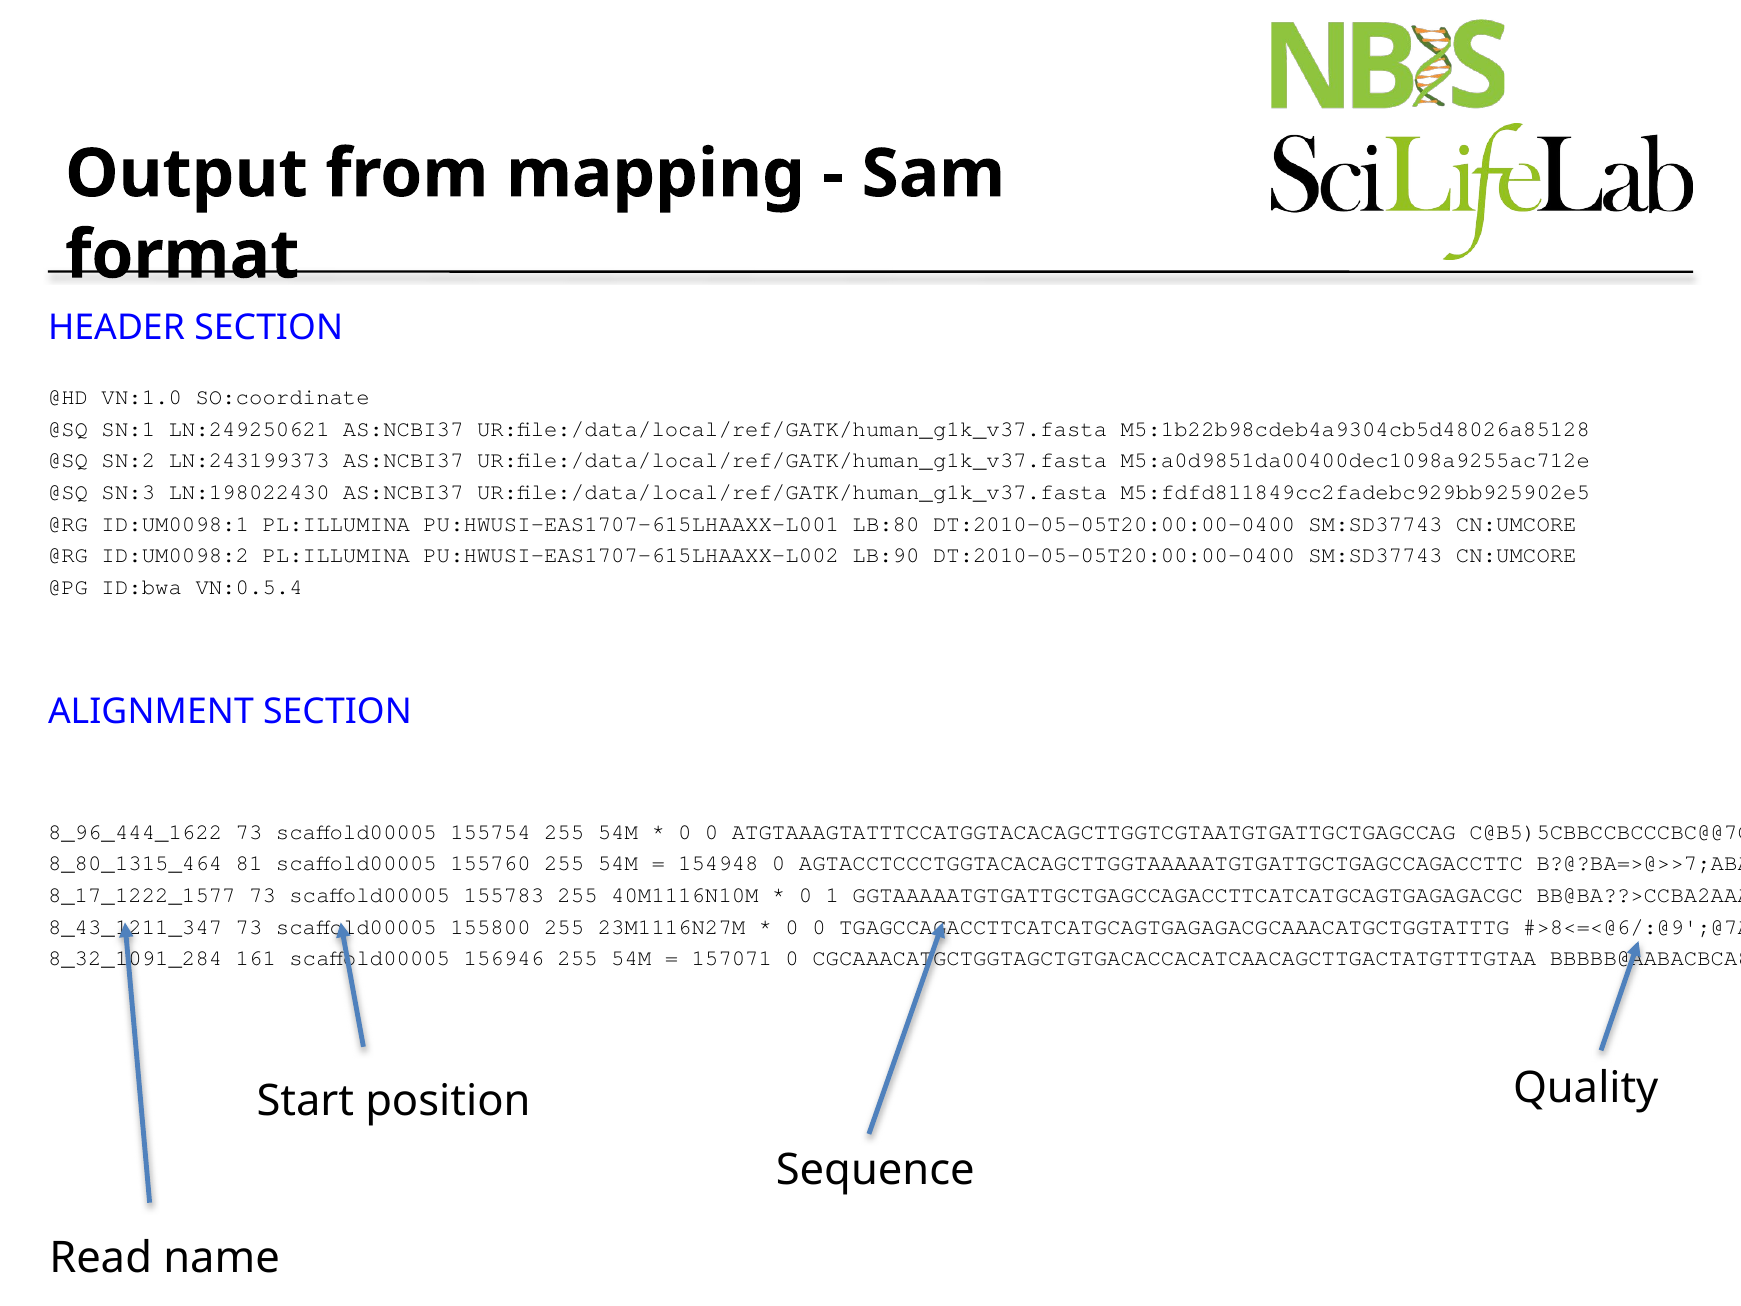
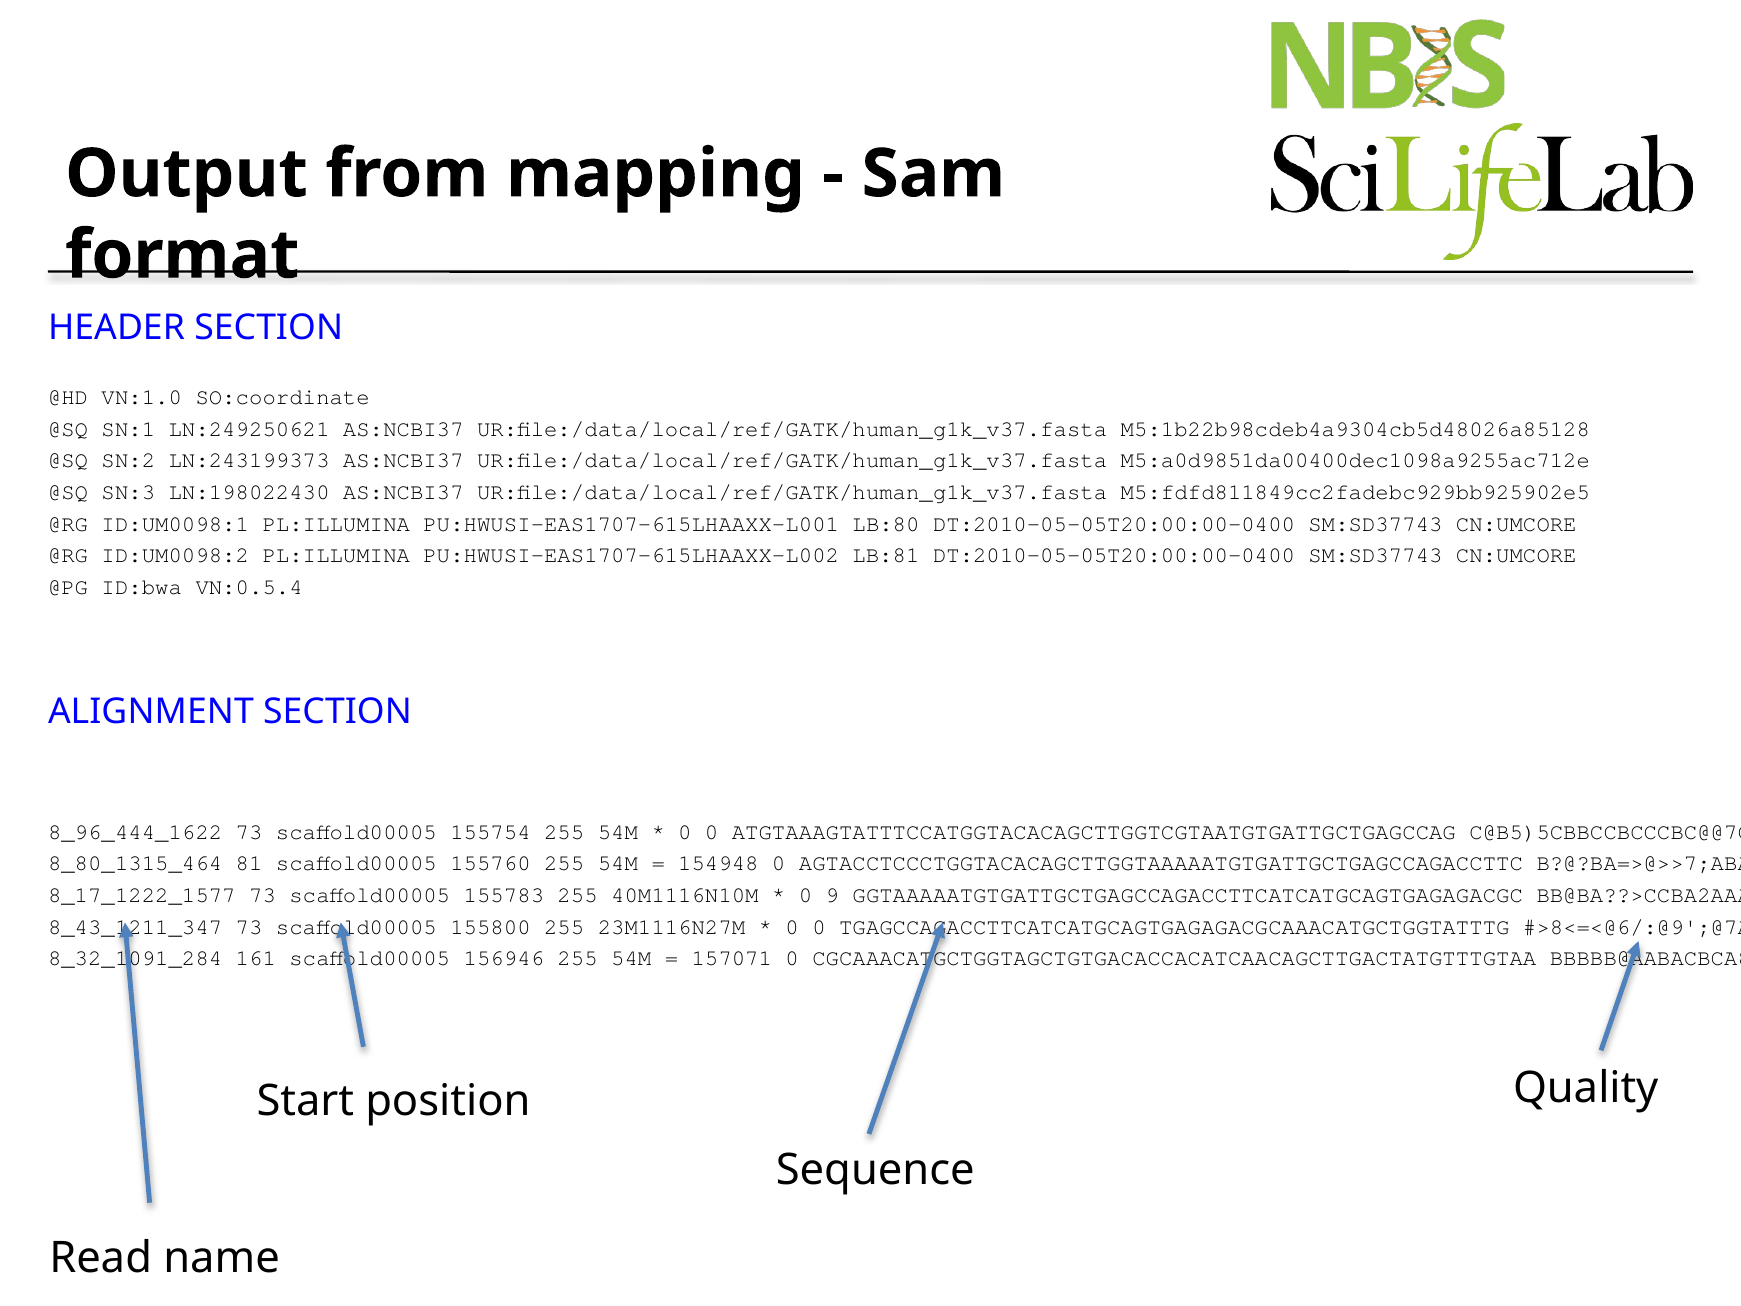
LB:90: LB:90 -> LB:81
1: 1 -> 9
